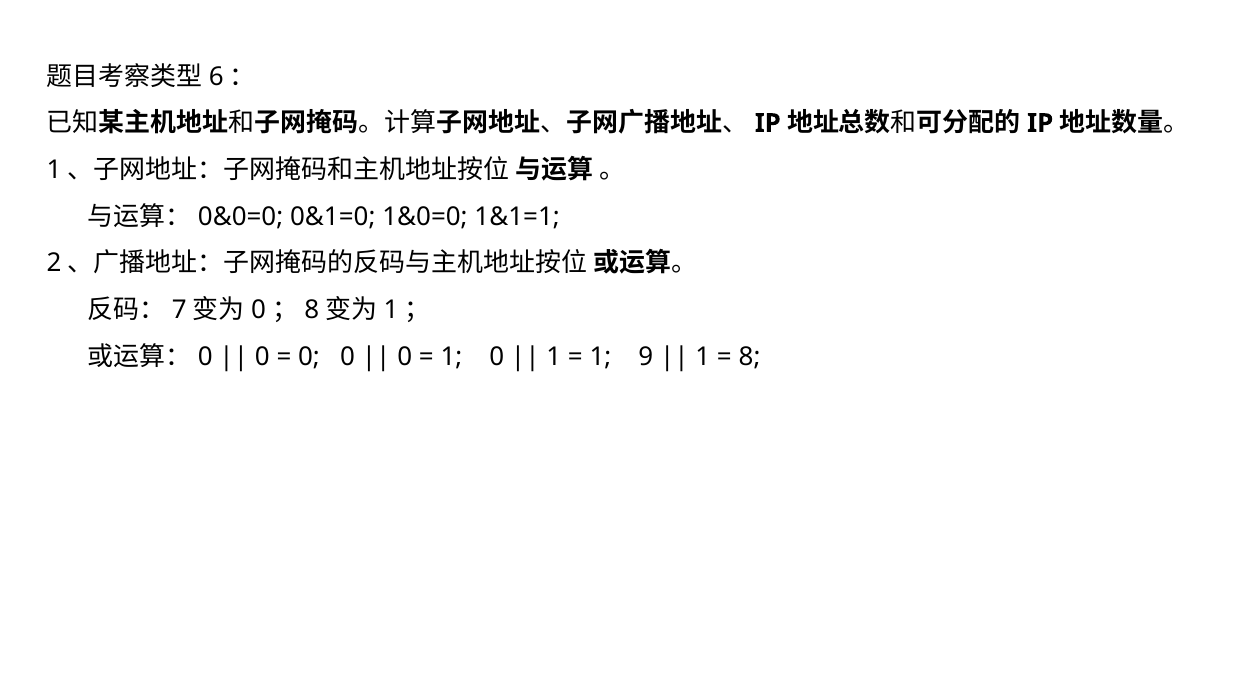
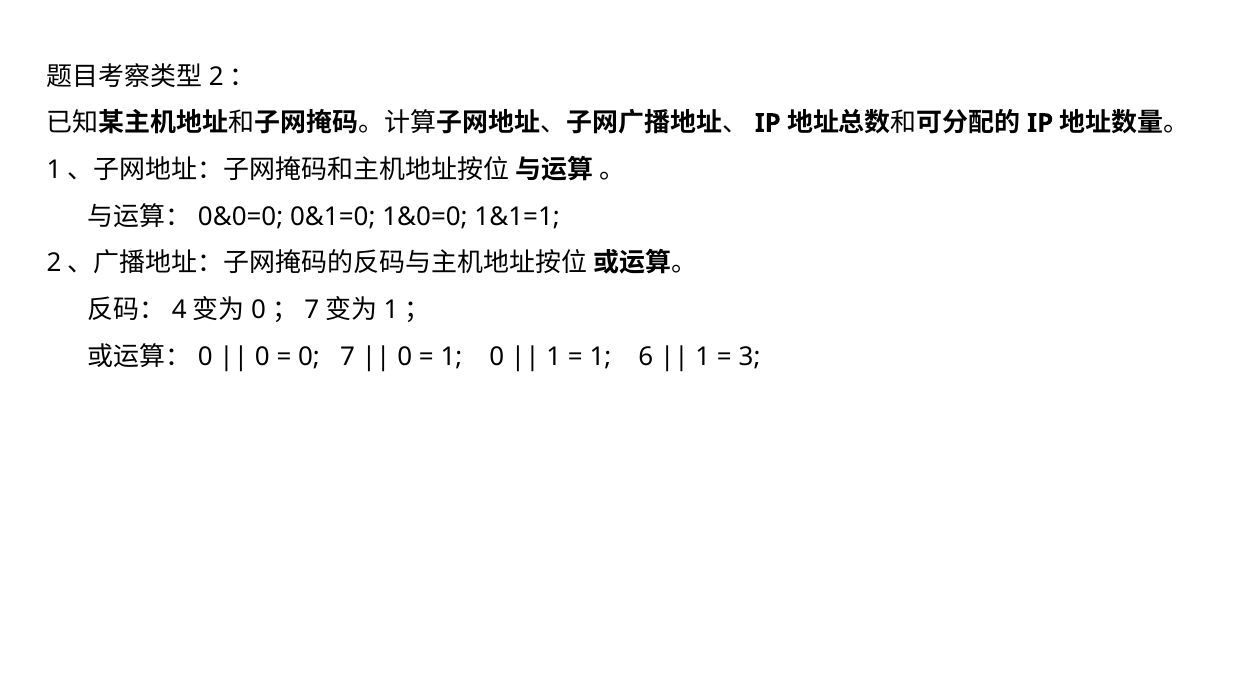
6 at (216, 77): 6 -> 2
7 at (179, 310): 7 -> 4
8 at (312, 310): 8 -> 7
0 0: 0 -> 7
9: 9 -> 6
8 at (750, 357): 8 -> 3
